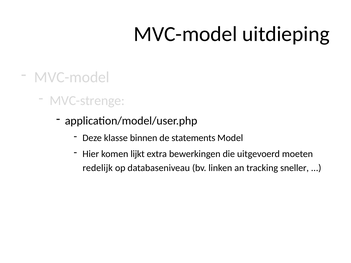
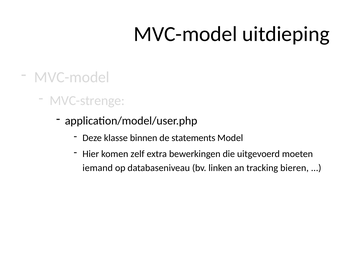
lijkt: lijkt -> zelf
redelijk: redelijk -> iemand
sneller: sneller -> bieren
